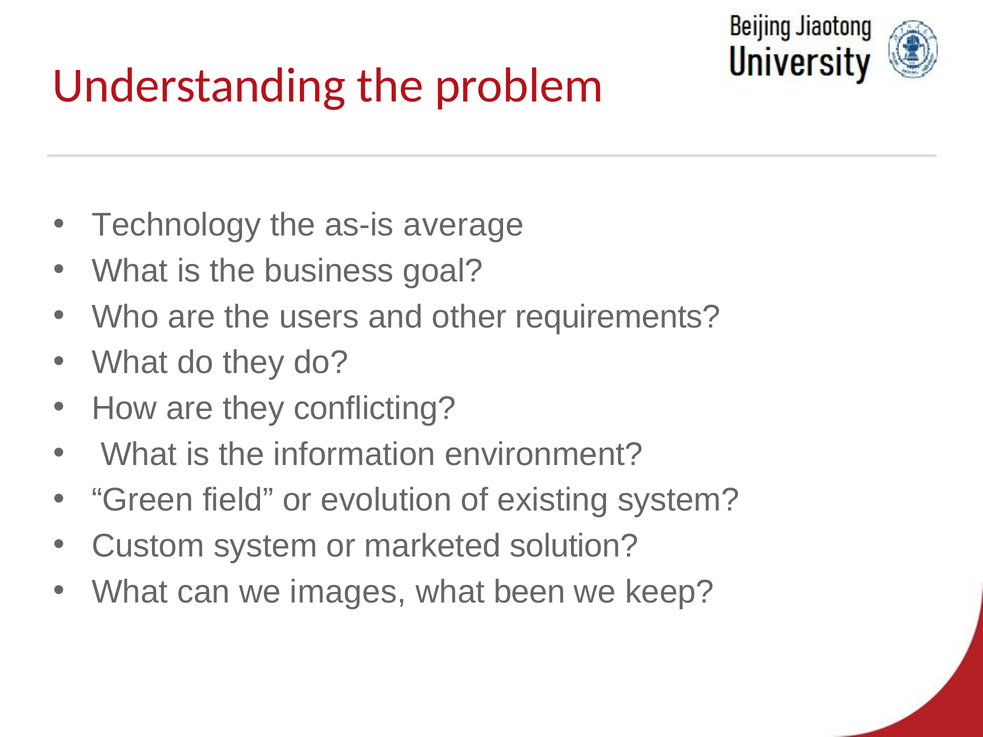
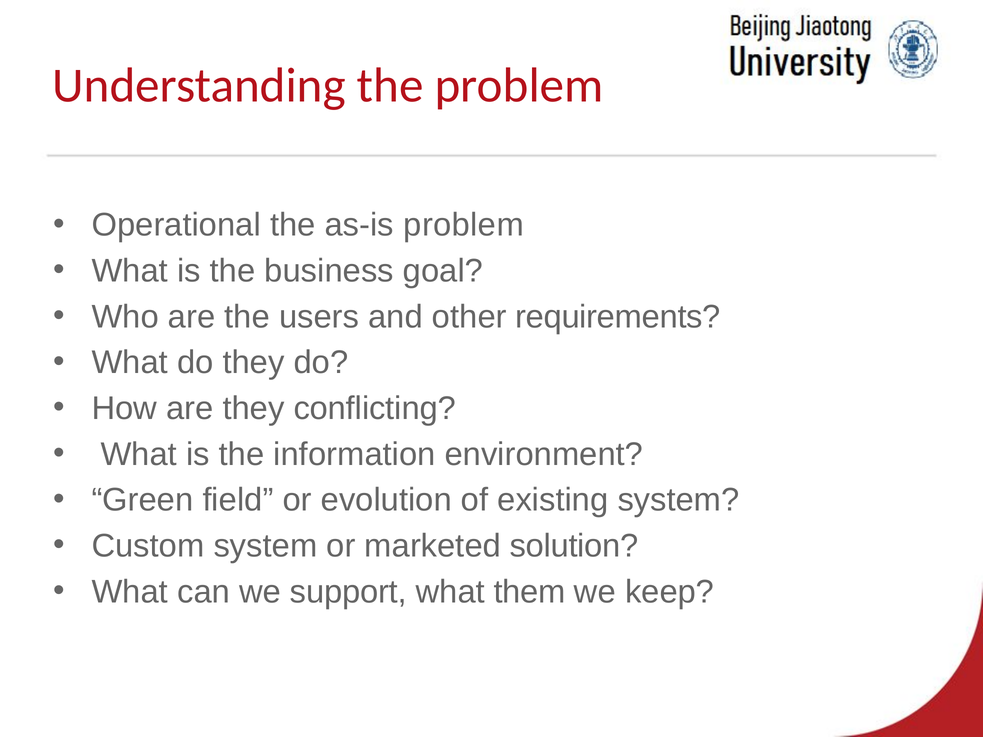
Technology: Technology -> Operational
as-is average: average -> problem
images: images -> support
been: been -> them
